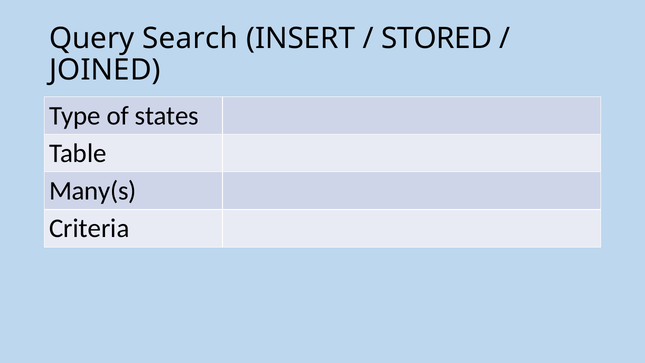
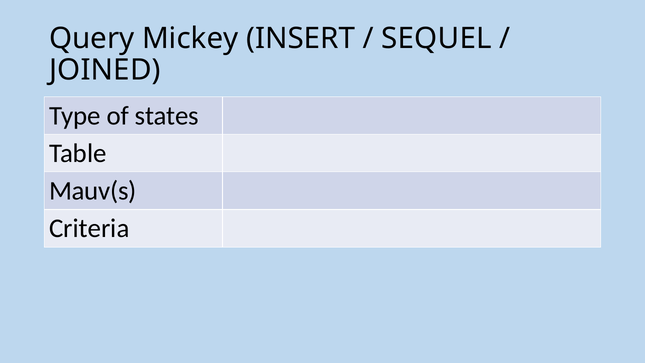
Search: Search -> Mickey
STORED: STORED -> SEQUEL
Many(s: Many(s -> Mauv(s
